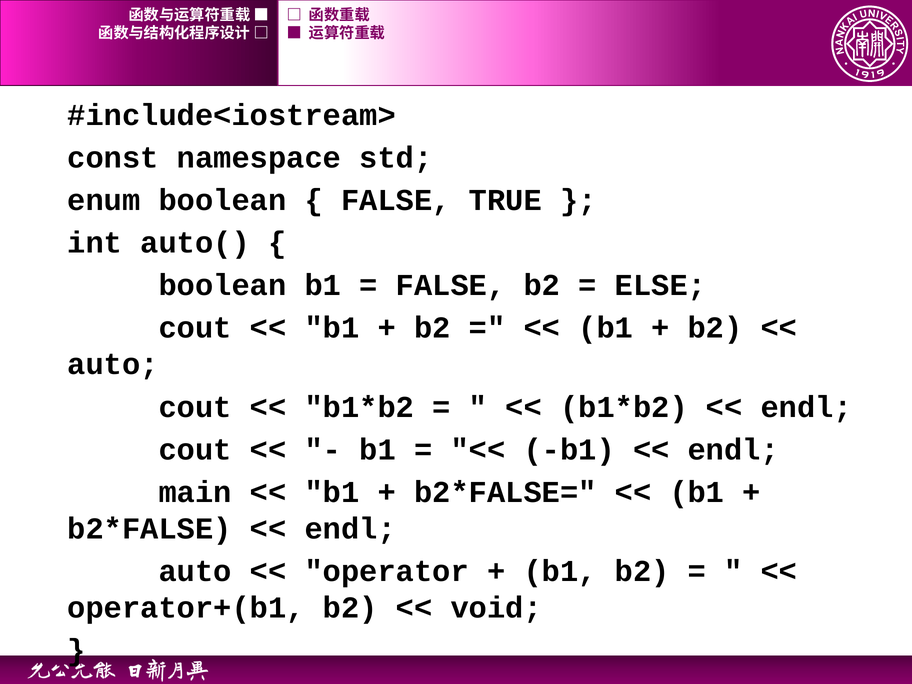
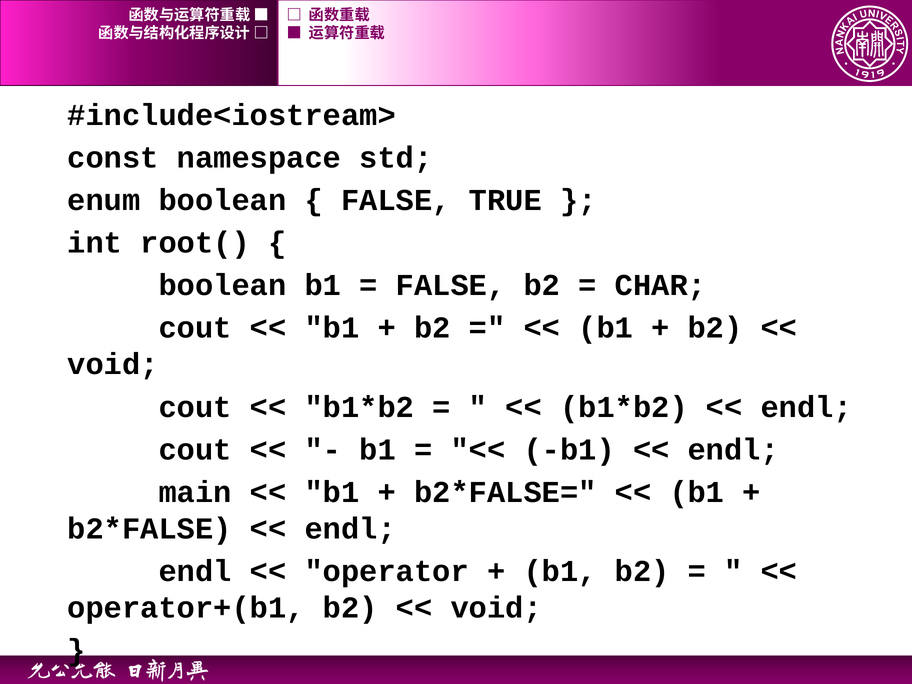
auto(: auto( -> root(
ELSE: ELSE -> CHAR
auto at (113, 364): auto -> void
auto at (195, 571): auto -> endl
